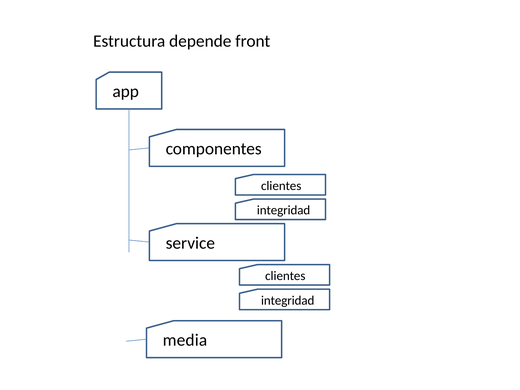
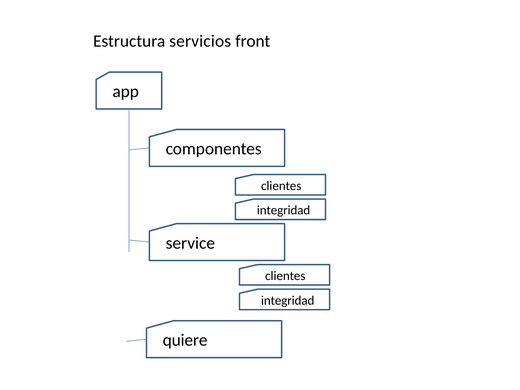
depende: depende -> servicios
media: media -> quiere
